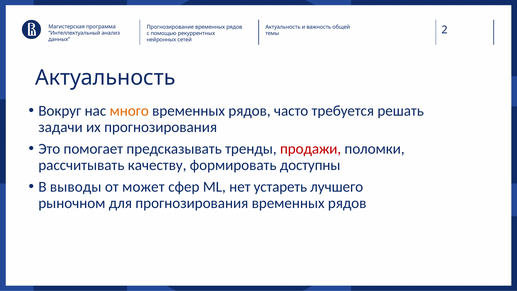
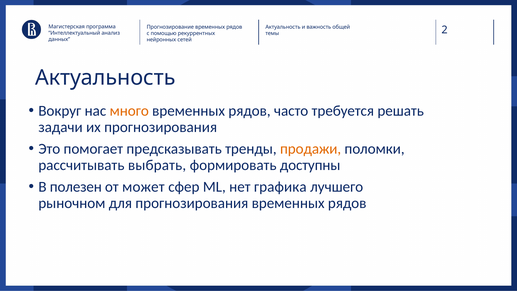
продажи colour: red -> orange
качеству: качеству -> выбрать
выводы: выводы -> полезен
устареть: устареть -> графика
